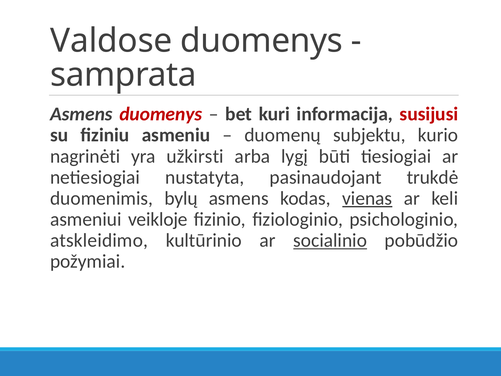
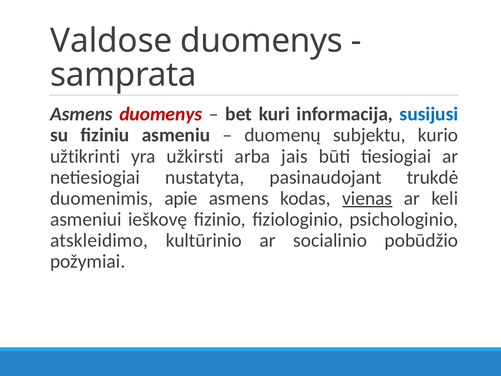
susijusi colour: red -> blue
nagrinėti: nagrinėti -> užtikrinti
lygį: lygį -> jais
bylų: bylų -> apie
veikloje: veikloje -> ieškovę
socialinio underline: present -> none
